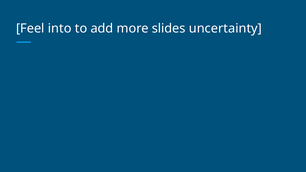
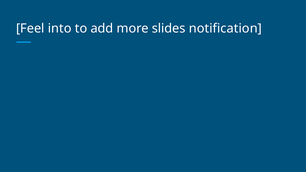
uncertainty: uncertainty -> notification
